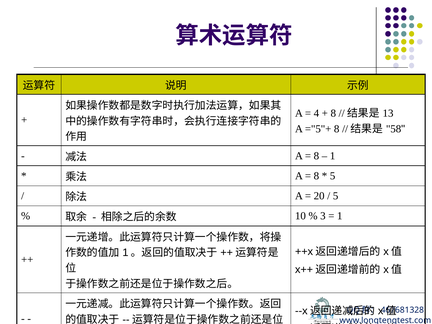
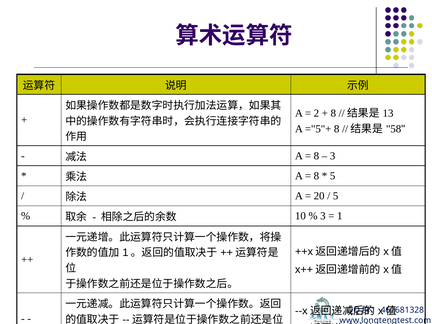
4: 4 -> 2
1 at (333, 156): 1 -> 3
